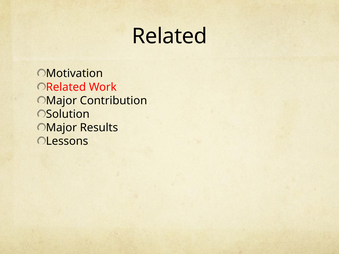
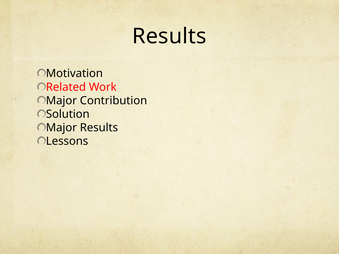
Related at (170, 36): Related -> Results
